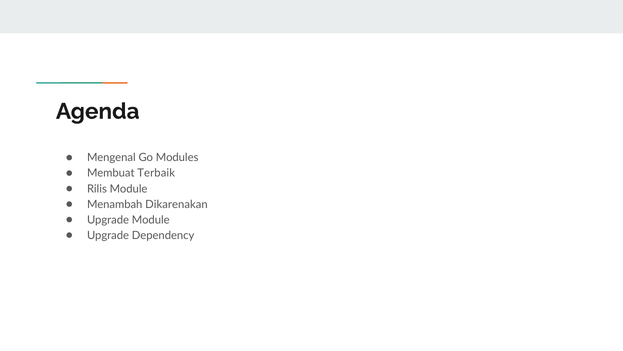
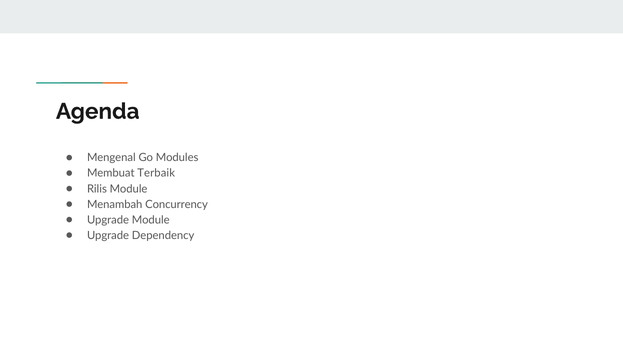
Dikarenakan: Dikarenakan -> Concurrency
